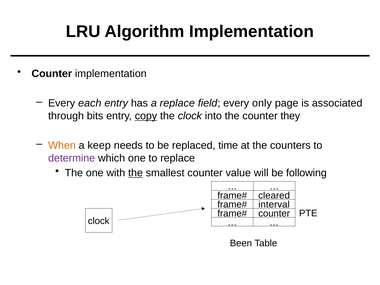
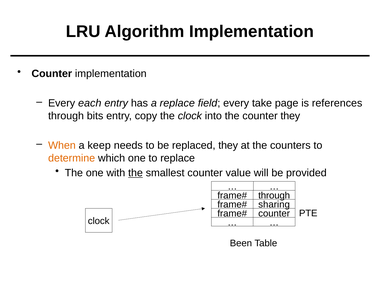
only: only -> take
associated: associated -> references
copy underline: present -> none
replaced time: time -> they
determine colour: purple -> orange
following: following -> provided
cleared at (274, 196): cleared -> through
interval: interval -> sharing
